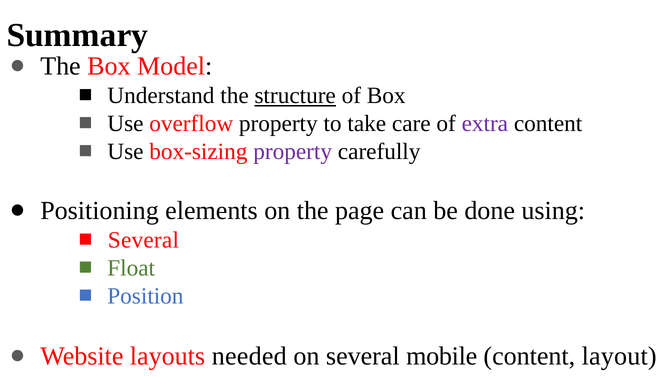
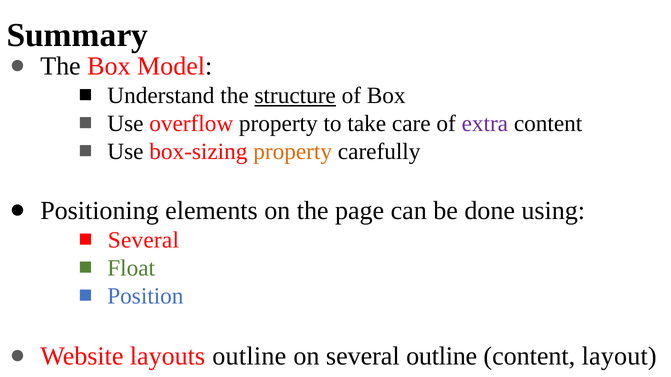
property at (293, 152) colour: purple -> orange
layouts needed: needed -> outline
several mobile: mobile -> outline
